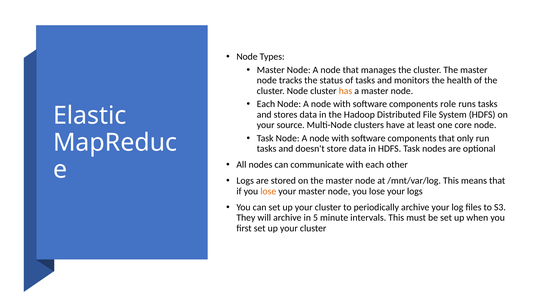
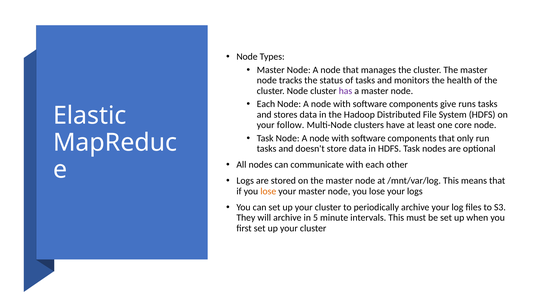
has colour: orange -> purple
role: role -> give
source: source -> follow
